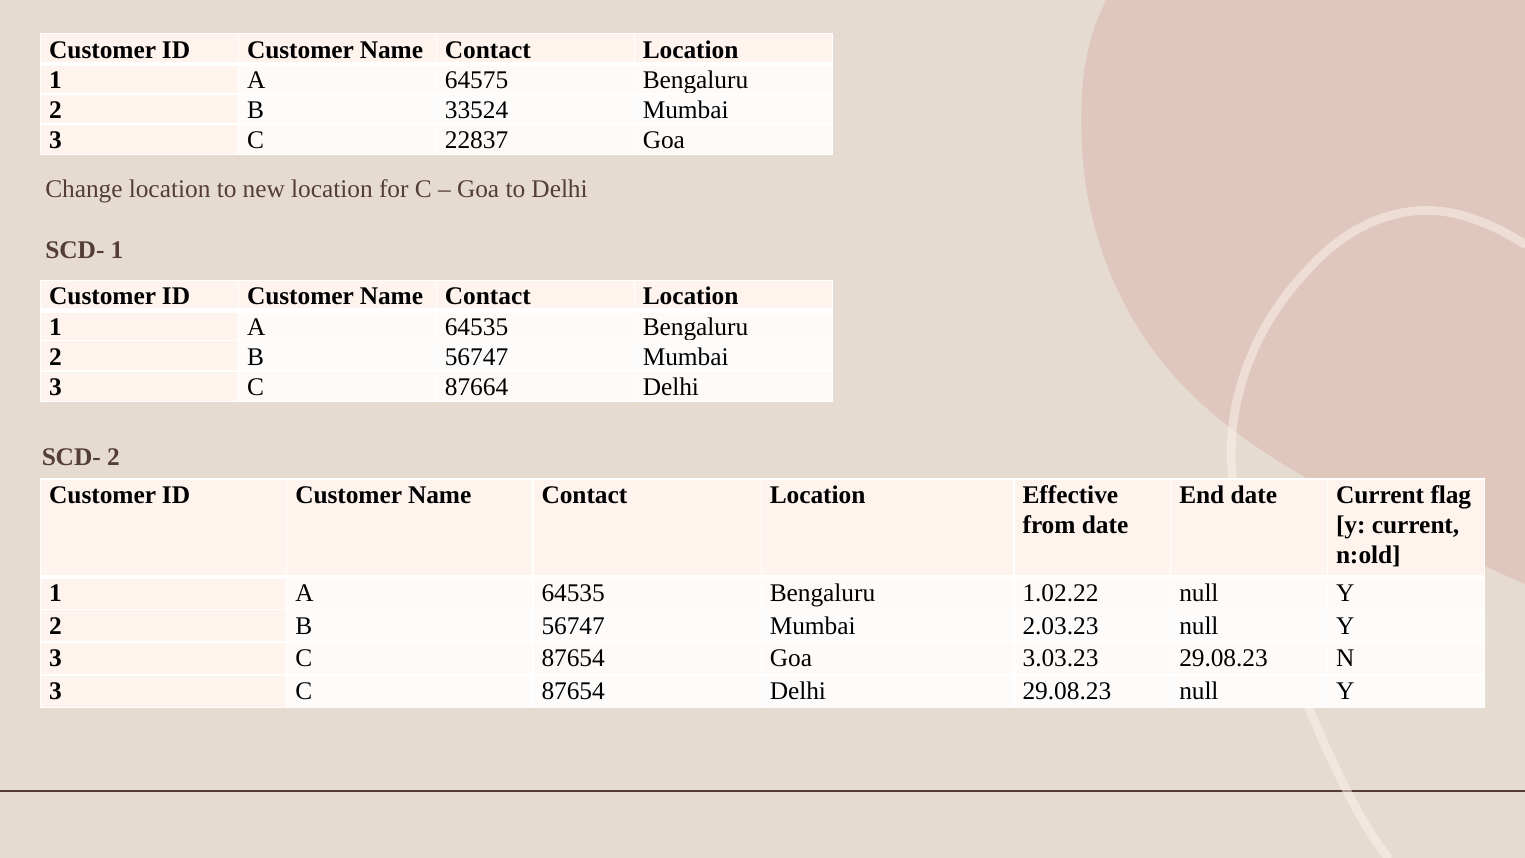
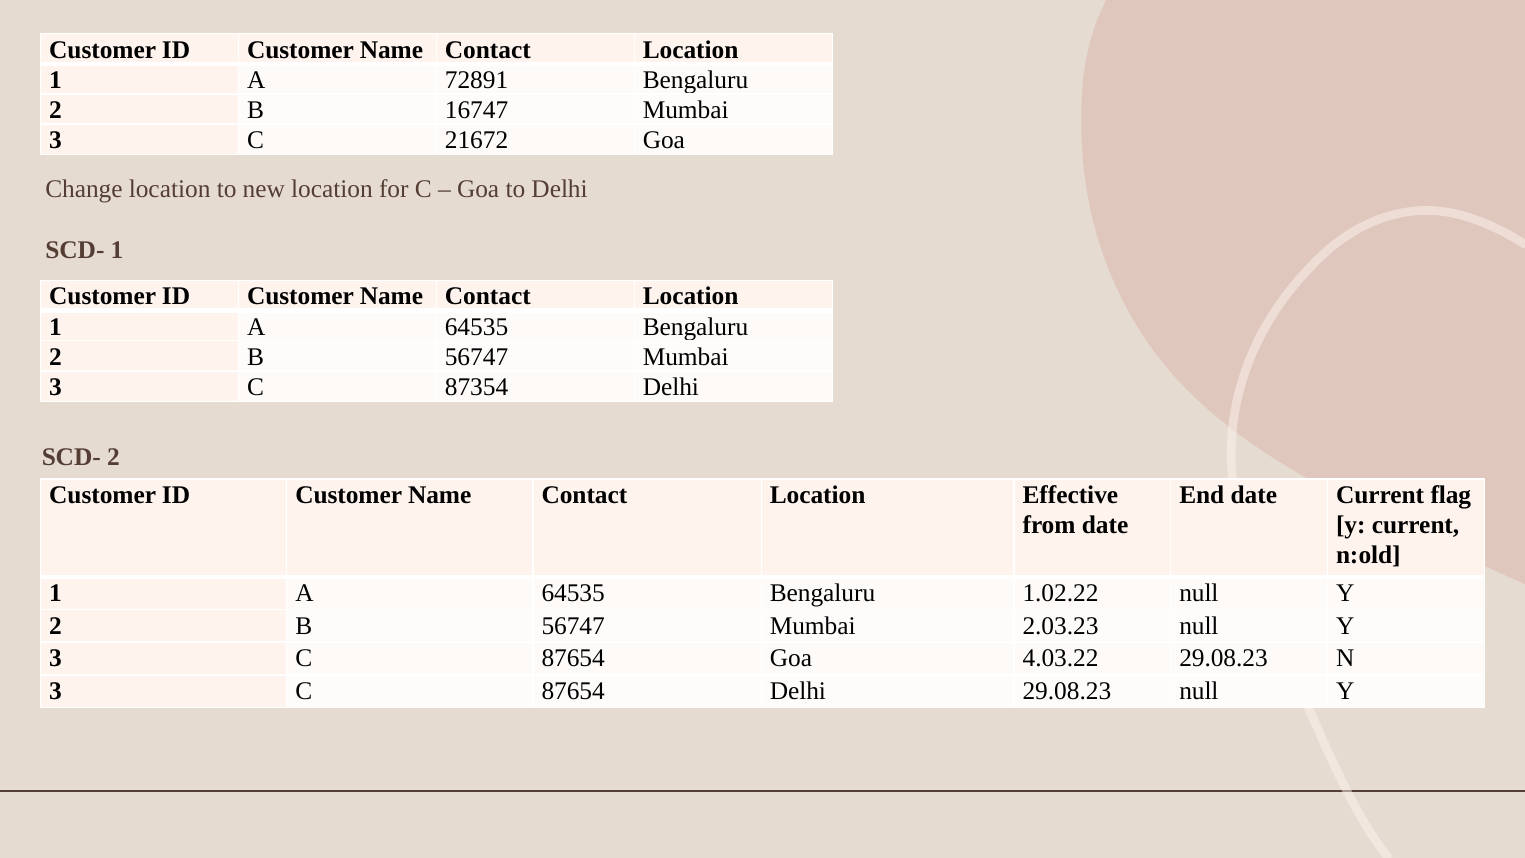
64575: 64575 -> 72891
33524: 33524 -> 16747
22837: 22837 -> 21672
87664: 87664 -> 87354
3.03.23: 3.03.23 -> 4.03.22
